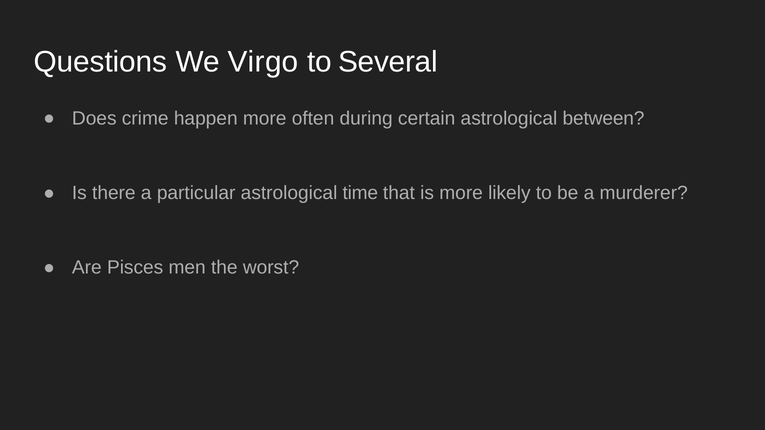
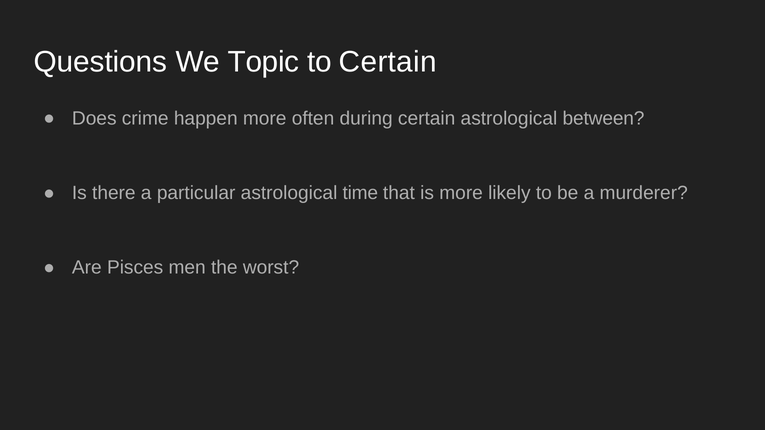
Virgo: Virgo -> Topic
to Several: Several -> Certain
